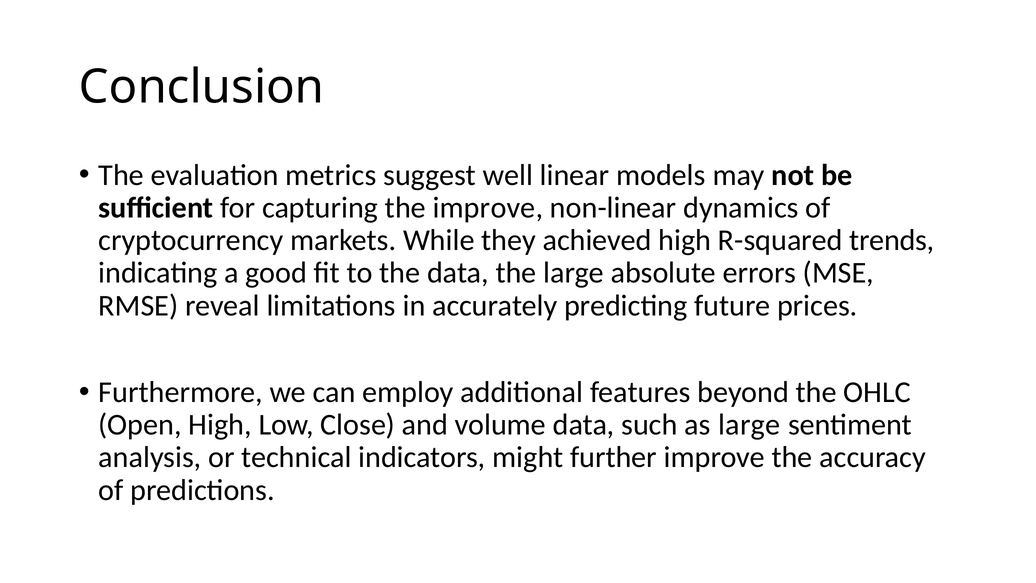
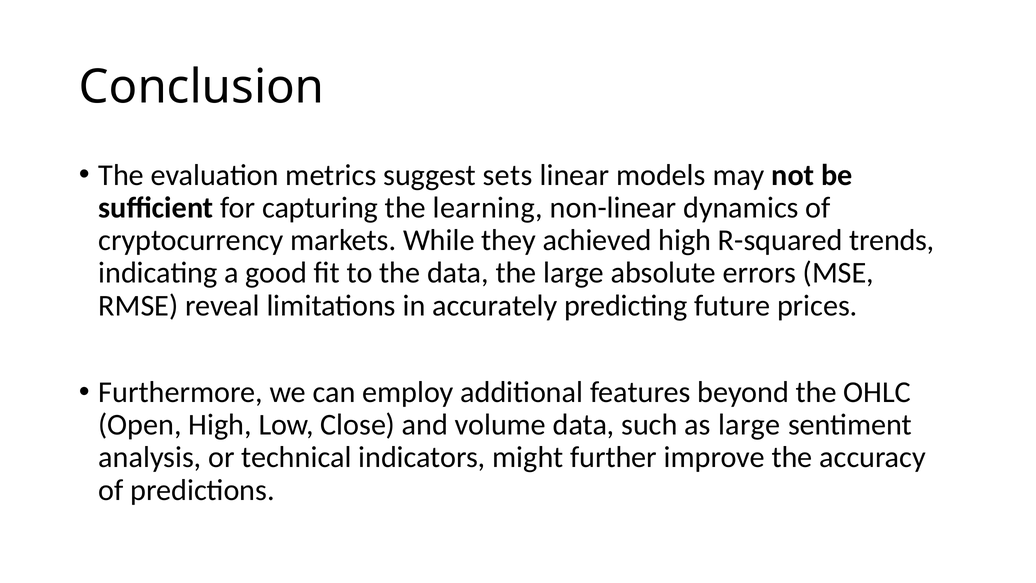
well: well -> sets
the improve: improve -> learning
